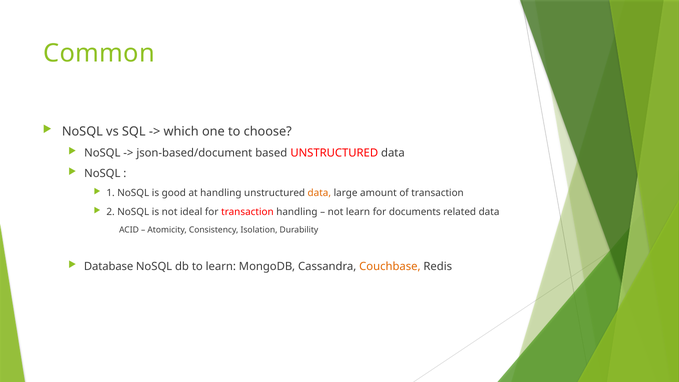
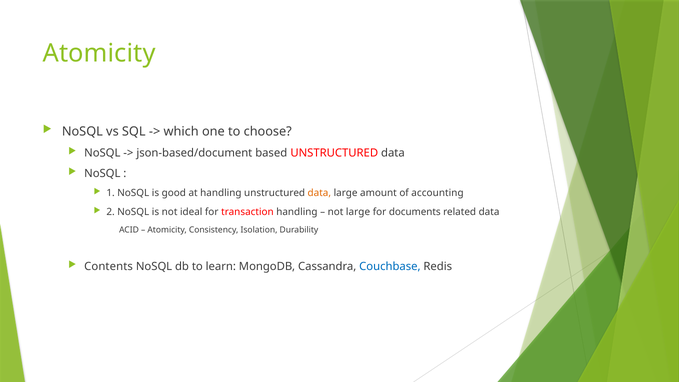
Common at (99, 54): Common -> Atomicity
of transaction: transaction -> accounting
not learn: learn -> large
Database: Database -> Contents
Couchbase colour: orange -> blue
